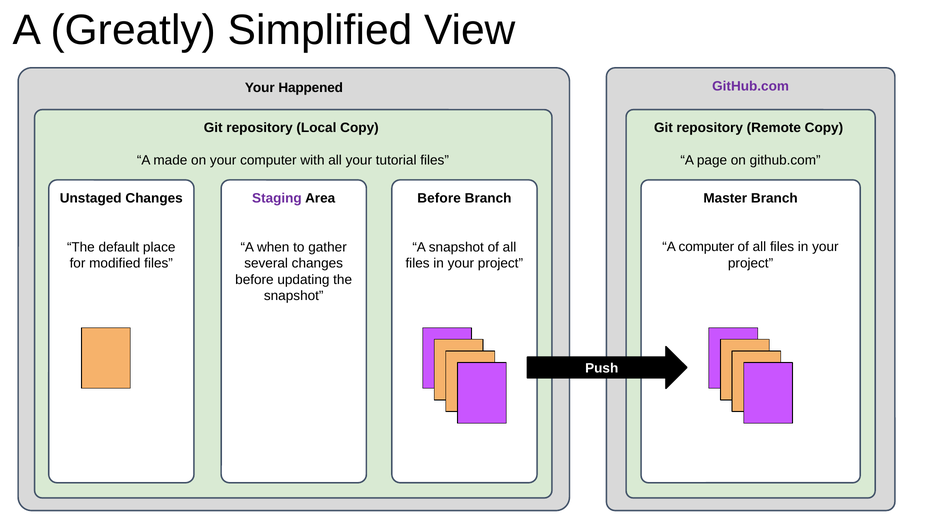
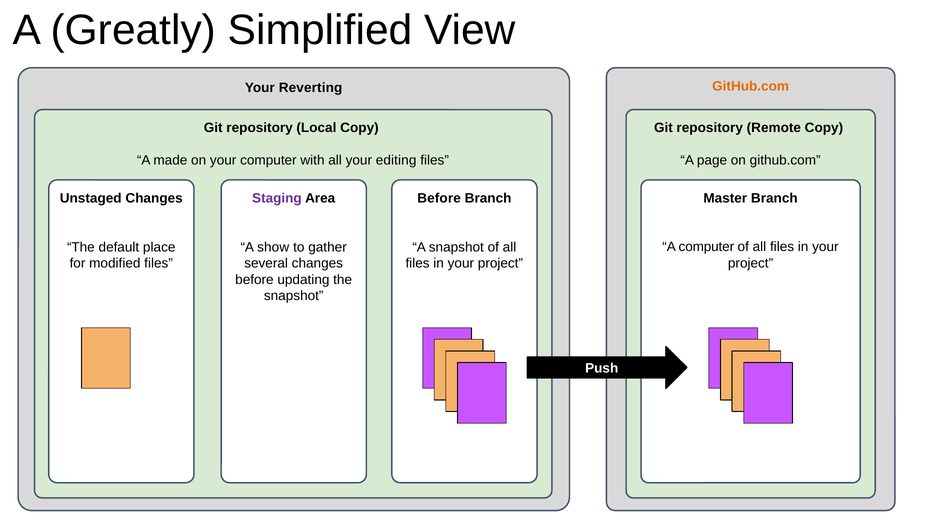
GitHub.com at (751, 86) colour: purple -> orange
Happened: Happened -> Reverting
tutorial: tutorial -> editing
when: when -> show
